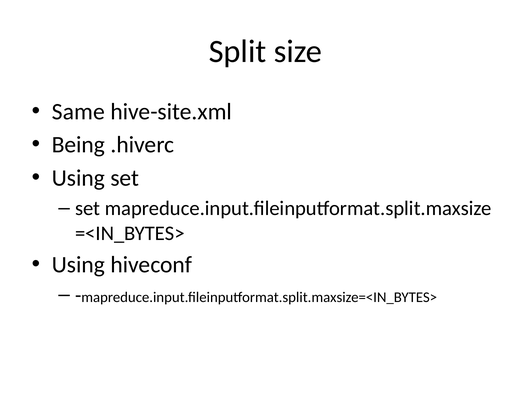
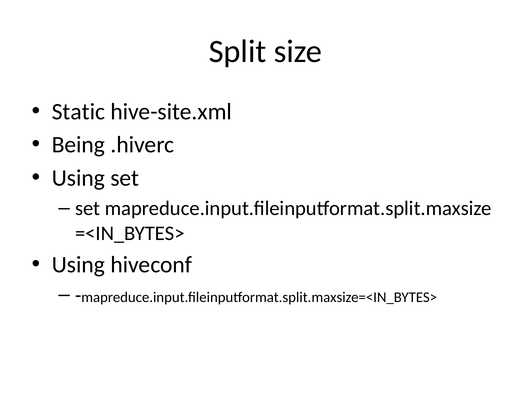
Same: Same -> Static
